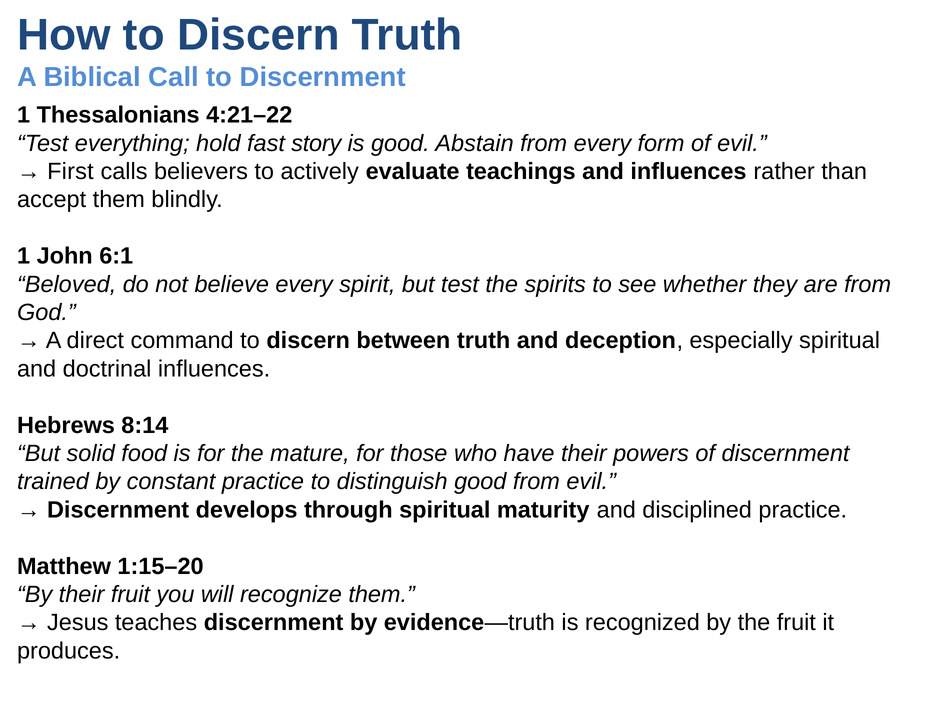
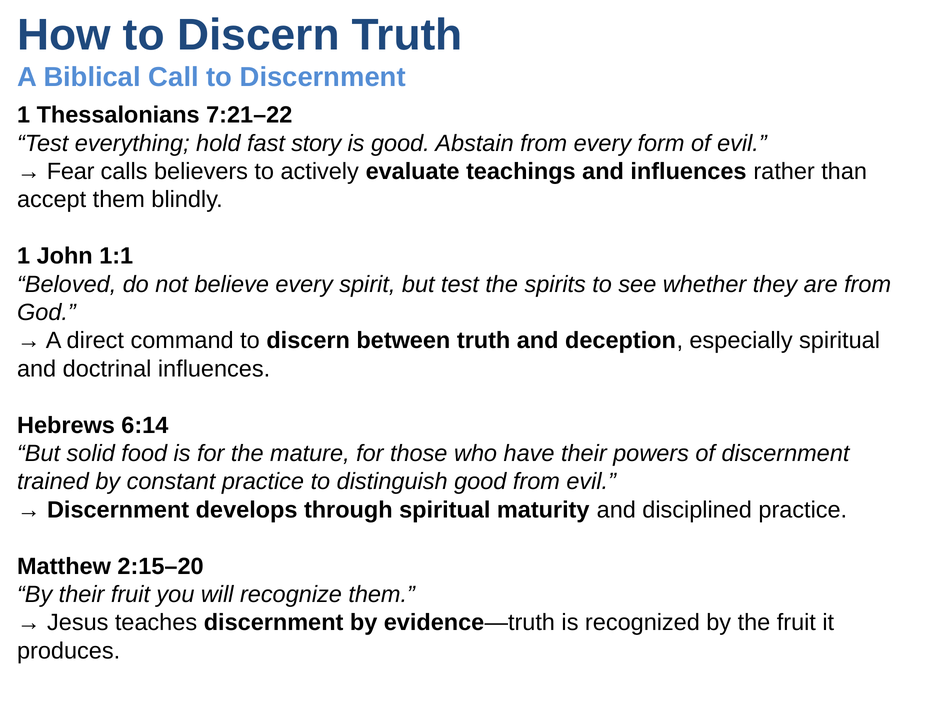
4:21–22: 4:21–22 -> 7:21–22
First: First -> Fear
6:1: 6:1 -> 1:1
8:14: 8:14 -> 6:14
1:15–20: 1:15–20 -> 2:15–20
